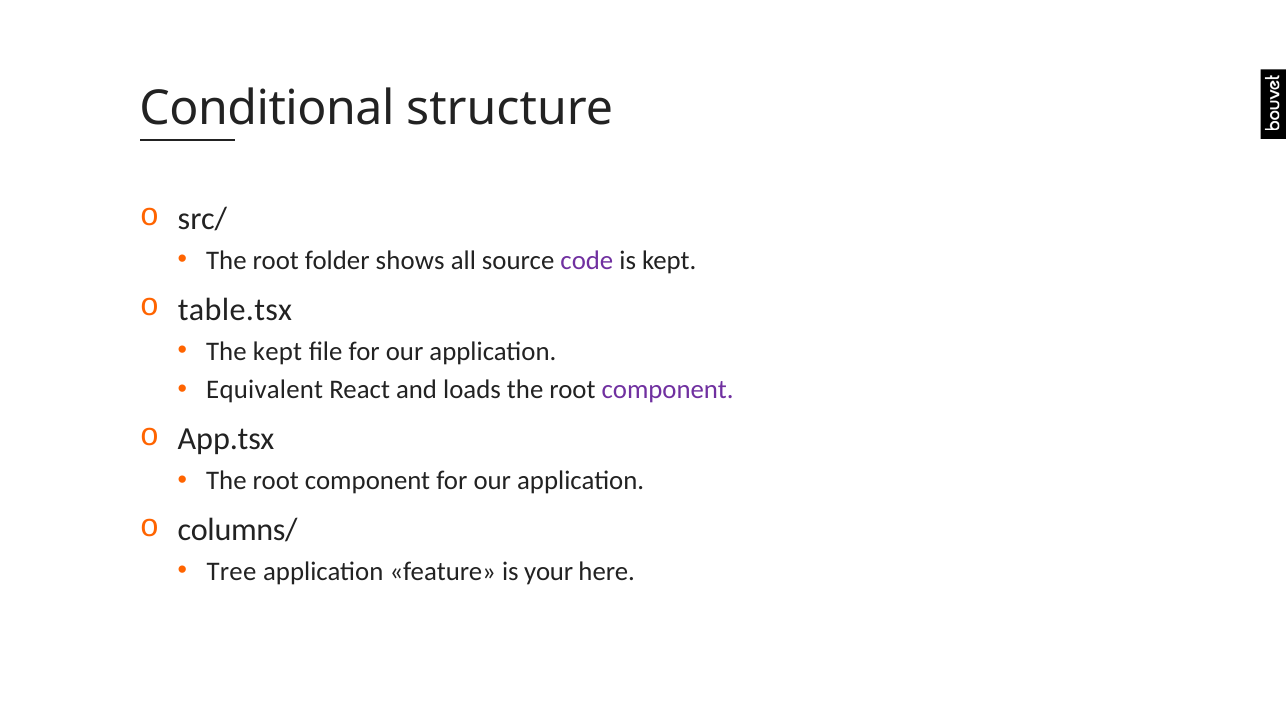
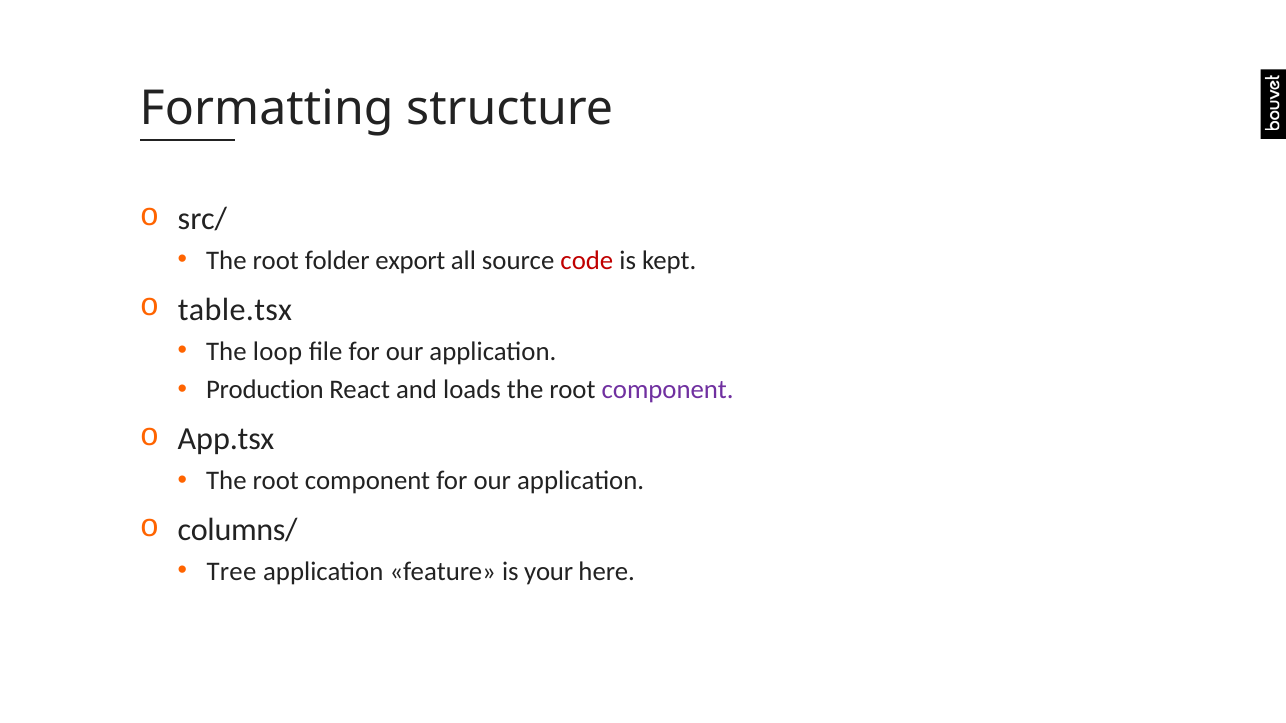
Conditional: Conditional -> Formatting
shows: shows -> export
code colour: purple -> red
The kept: kept -> loop
Equivalent: Equivalent -> Production
